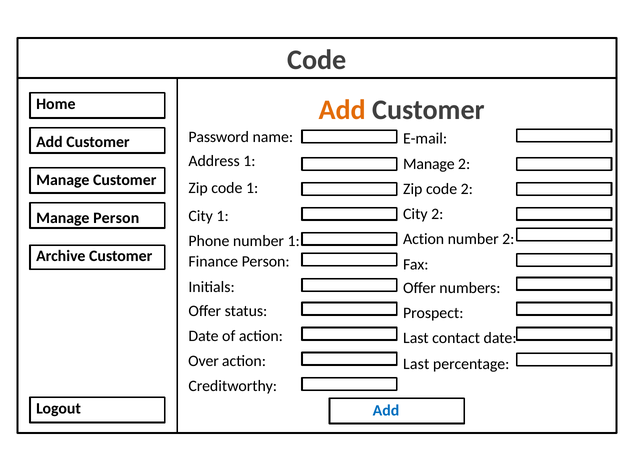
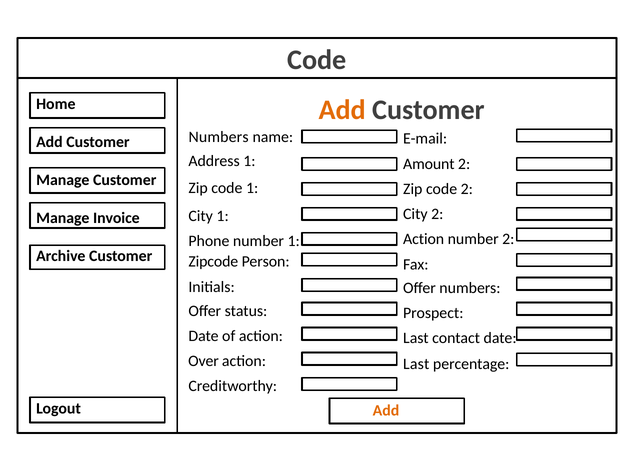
Password at (219, 137): Password -> Numbers
Manage at (429, 164): Manage -> Amount
Manage Person: Person -> Invoice
Finance: Finance -> Zipcode
Add at (386, 410) colour: blue -> orange
